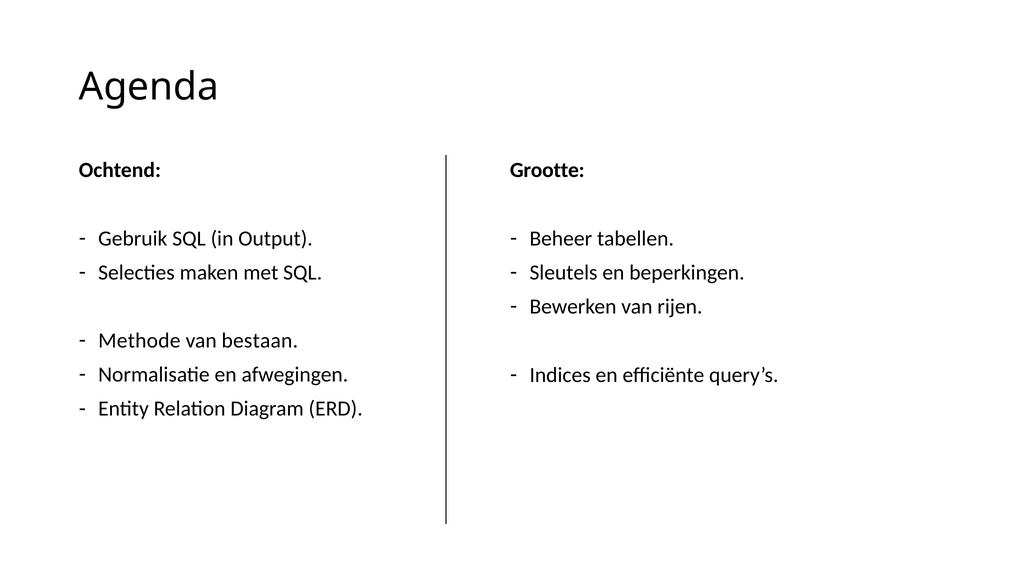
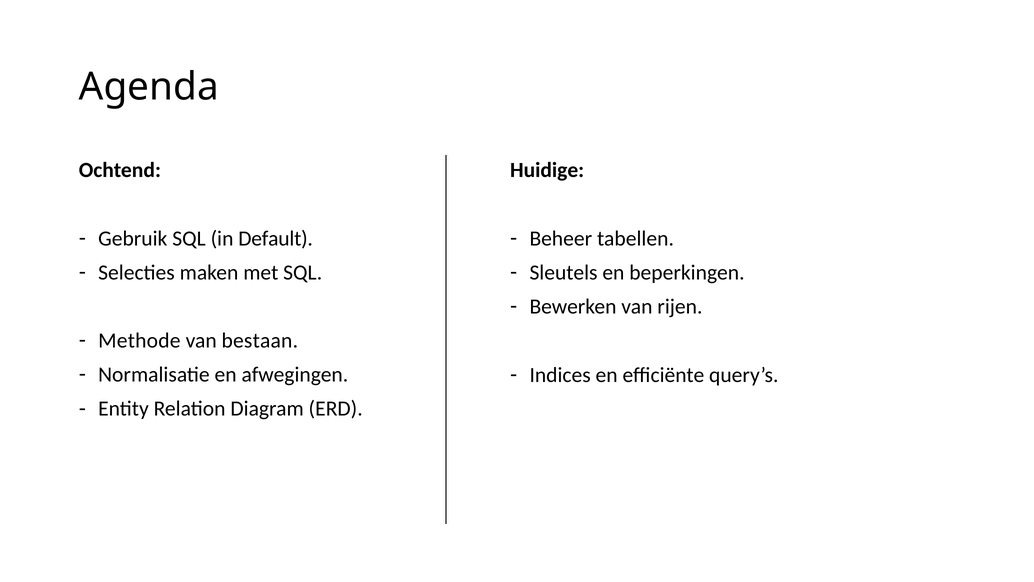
Grootte: Grootte -> Huidige
Output: Output -> Default
